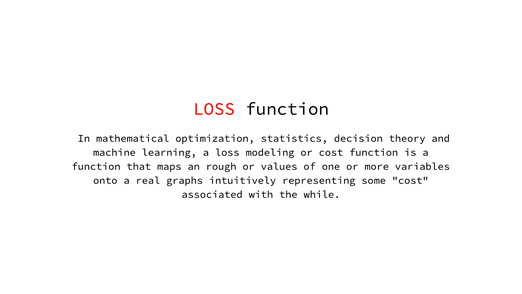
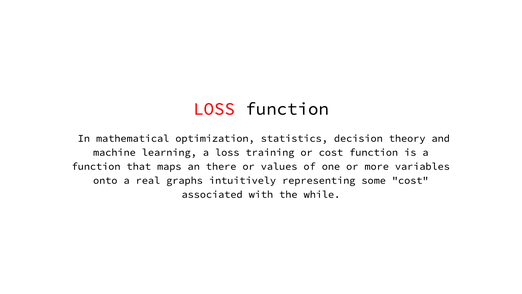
modeling: modeling -> training
rough: rough -> there
